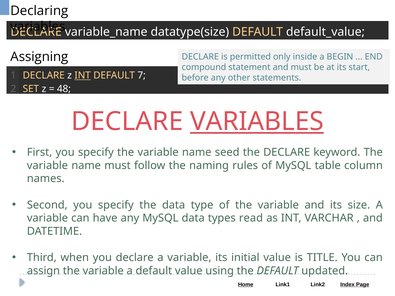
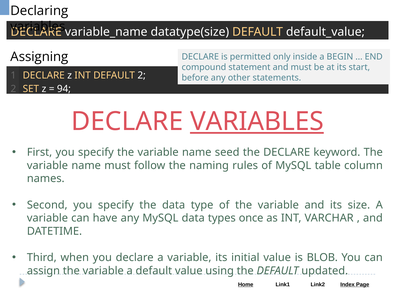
INT at (83, 75) underline: present -> none
DEFAULT 7: 7 -> 2
48: 48 -> 94
read: read -> once
TITLE: TITLE -> BLOB
